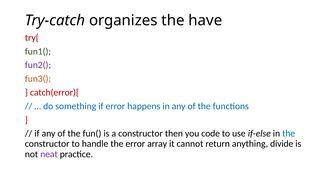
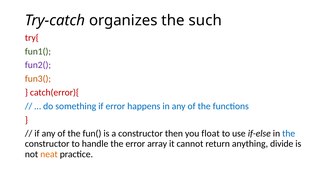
have: have -> such
code: code -> float
neat colour: purple -> orange
